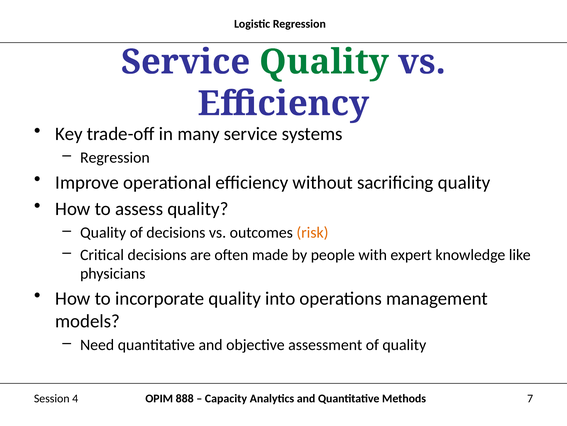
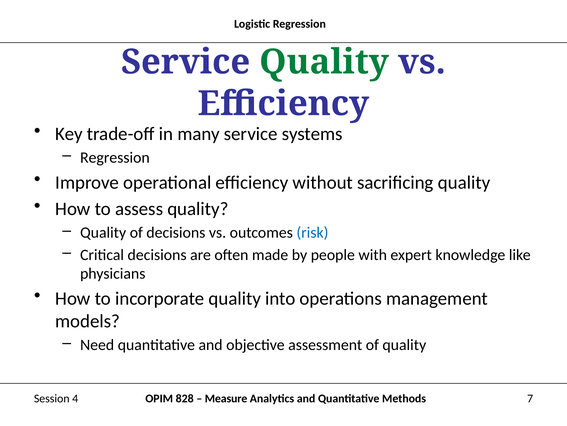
risk colour: orange -> blue
888: 888 -> 828
Capacity: Capacity -> Measure
